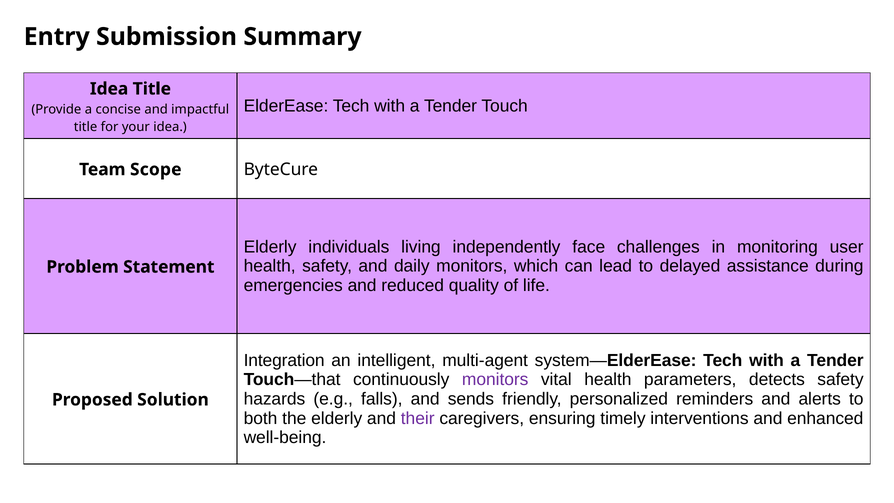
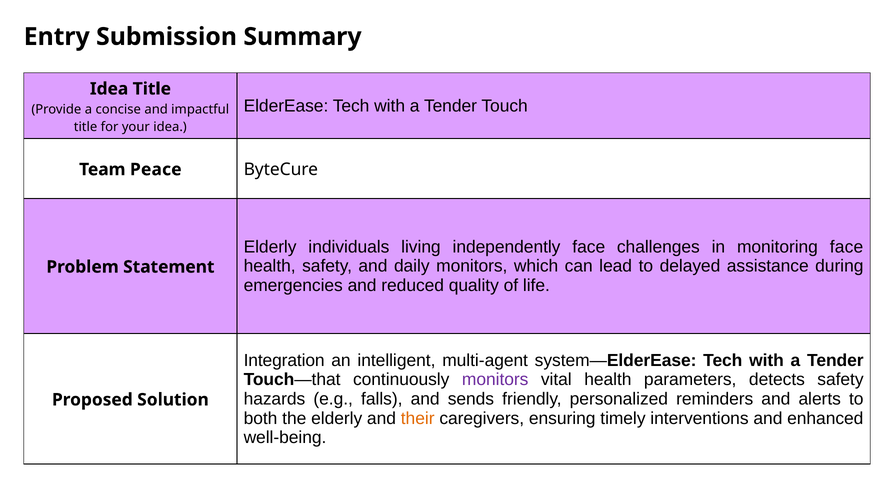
Scope: Scope -> Peace
monitoring user: user -> face
their colour: purple -> orange
